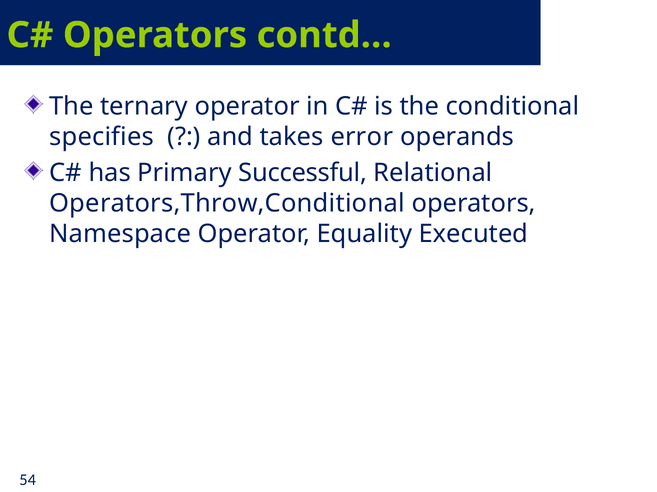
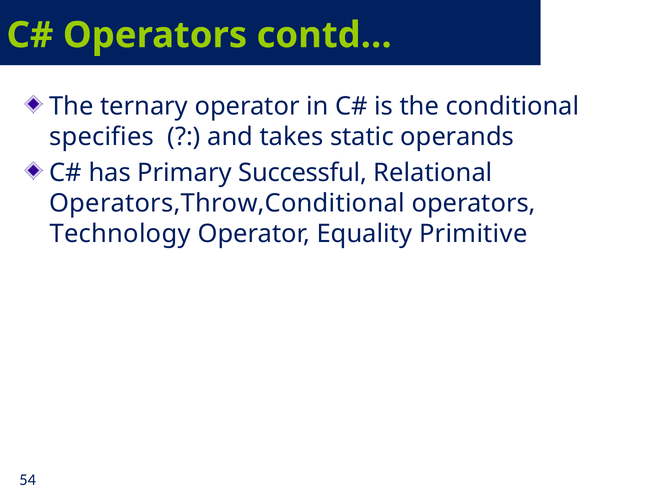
error: error -> static
Namespace: Namespace -> Technology
Executed: Executed -> Primitive
